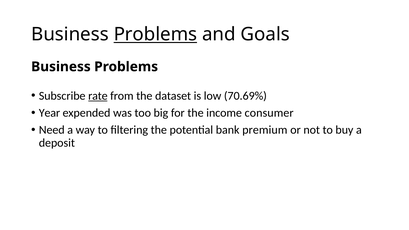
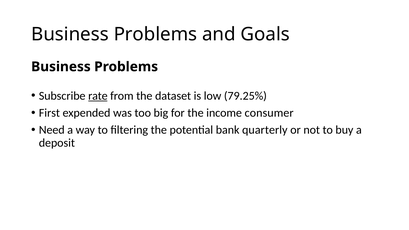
Problems at (155, 34) underline: present -> none
70.69%: 70.69% -> 79.25%
Year: Year -> First
premium: premium -> quarterly
